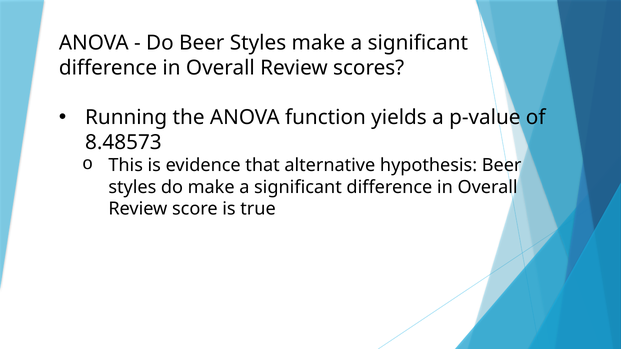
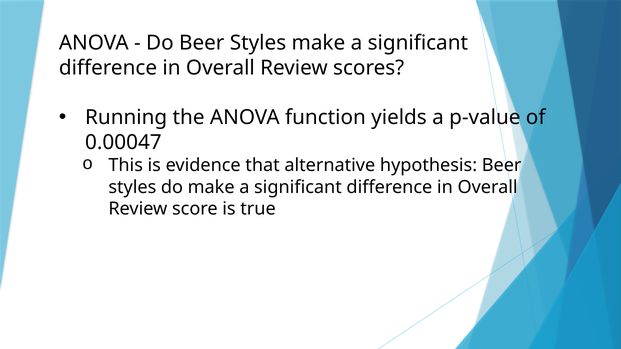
8.48573: 8.48573 -> 0.00047
